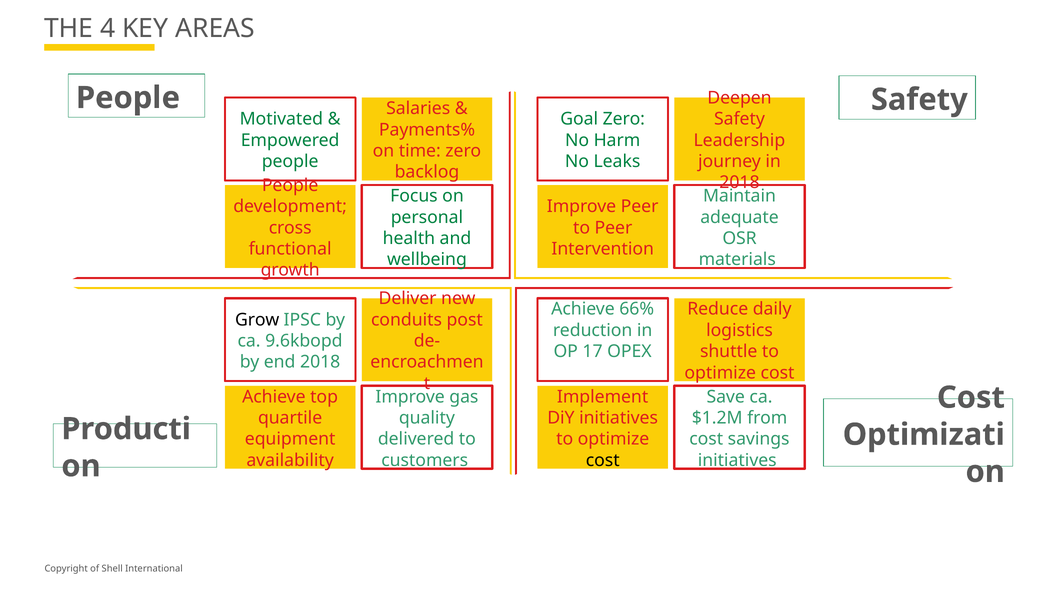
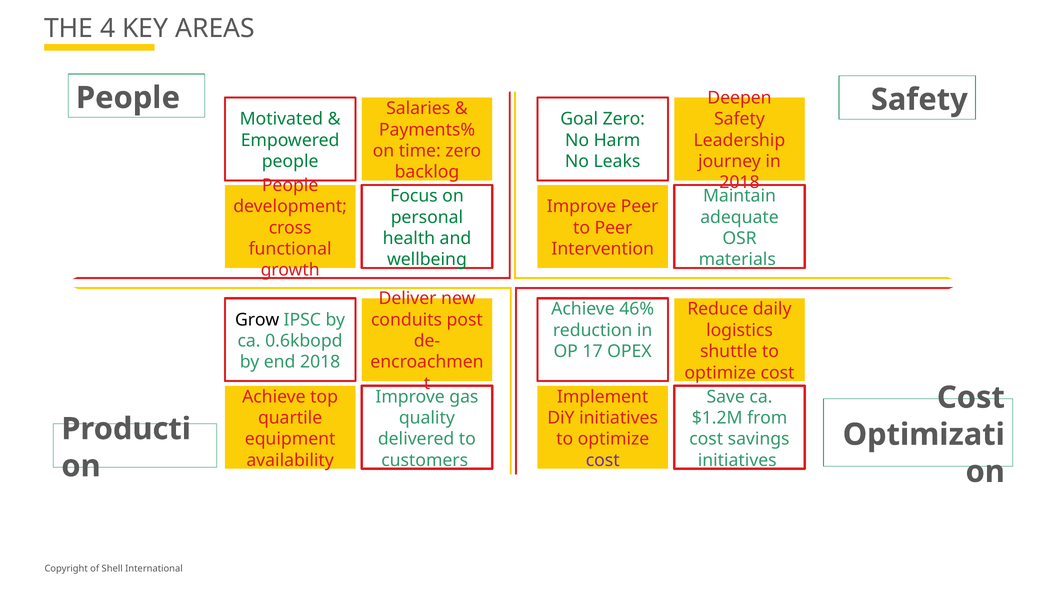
66%: 66% -> 46%
9.6kbopd: 9.6kbopd -> 0.6kbopd
cost at (603, 460) colour: black -> purple
